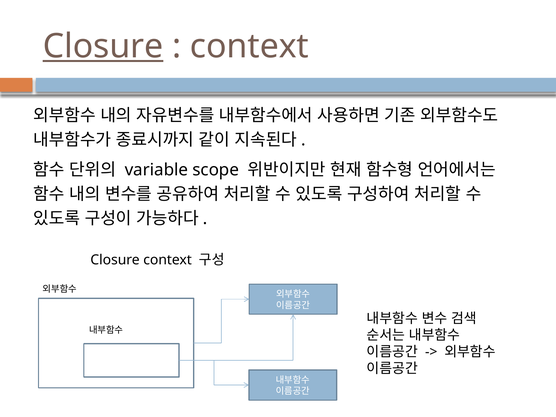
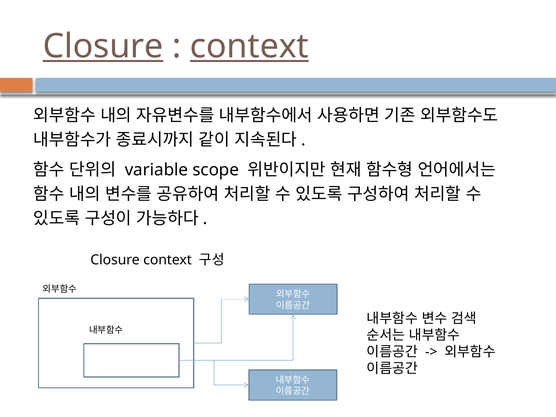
context at (249, 46) underline: none -> present
